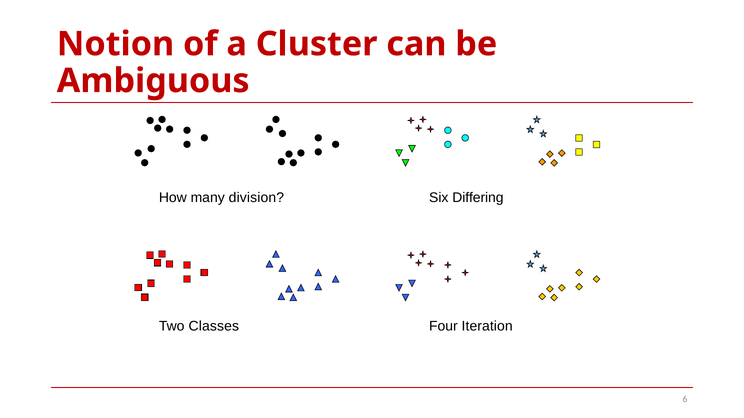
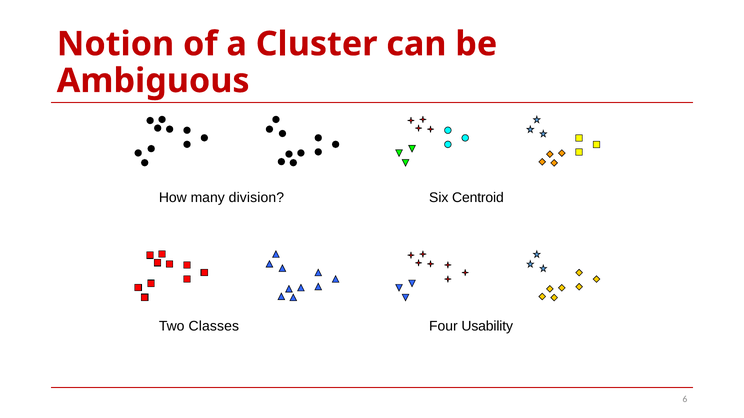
Differing: Differing -> Centroid
Iteration: Iteration -> Usability
